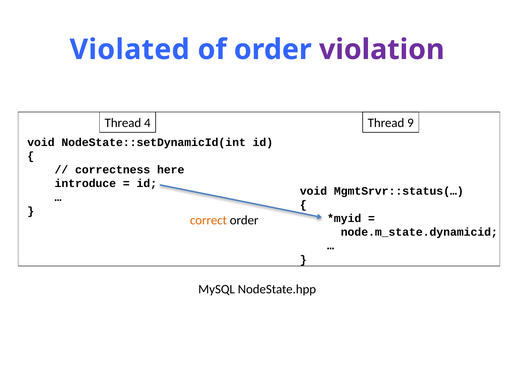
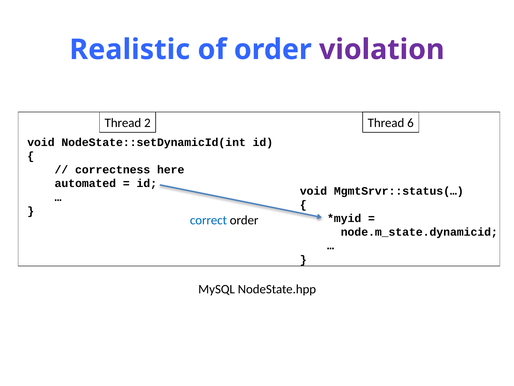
Violated: Violated -> Realistic
4: 4 -> 2
9: 9 -> 6
introduce: introduce -> automated
correct colour: orange -> blue
